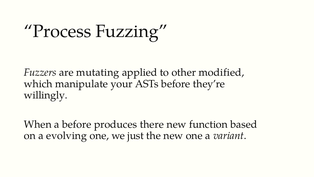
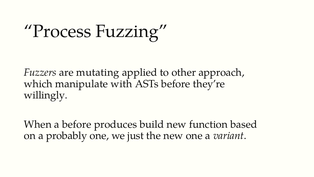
modified: modified -> approach
your: your -> with
there: there -> build
evolving: evolving -> probably
